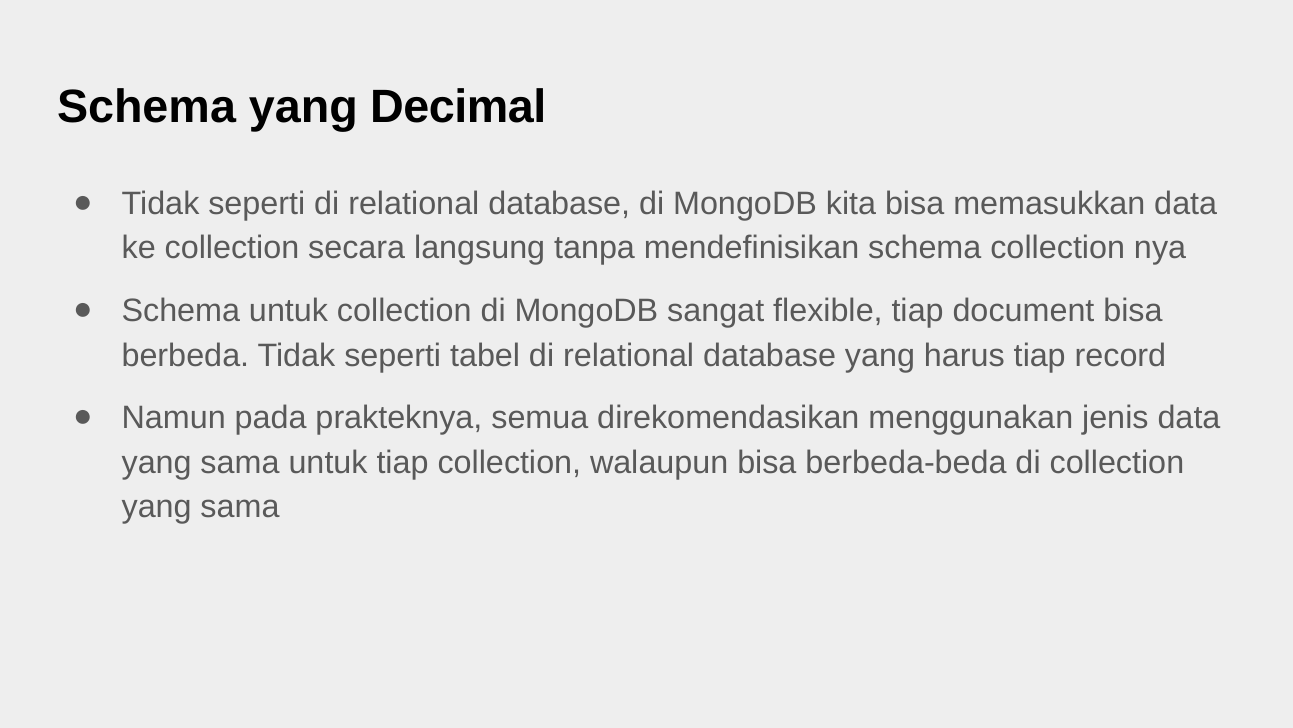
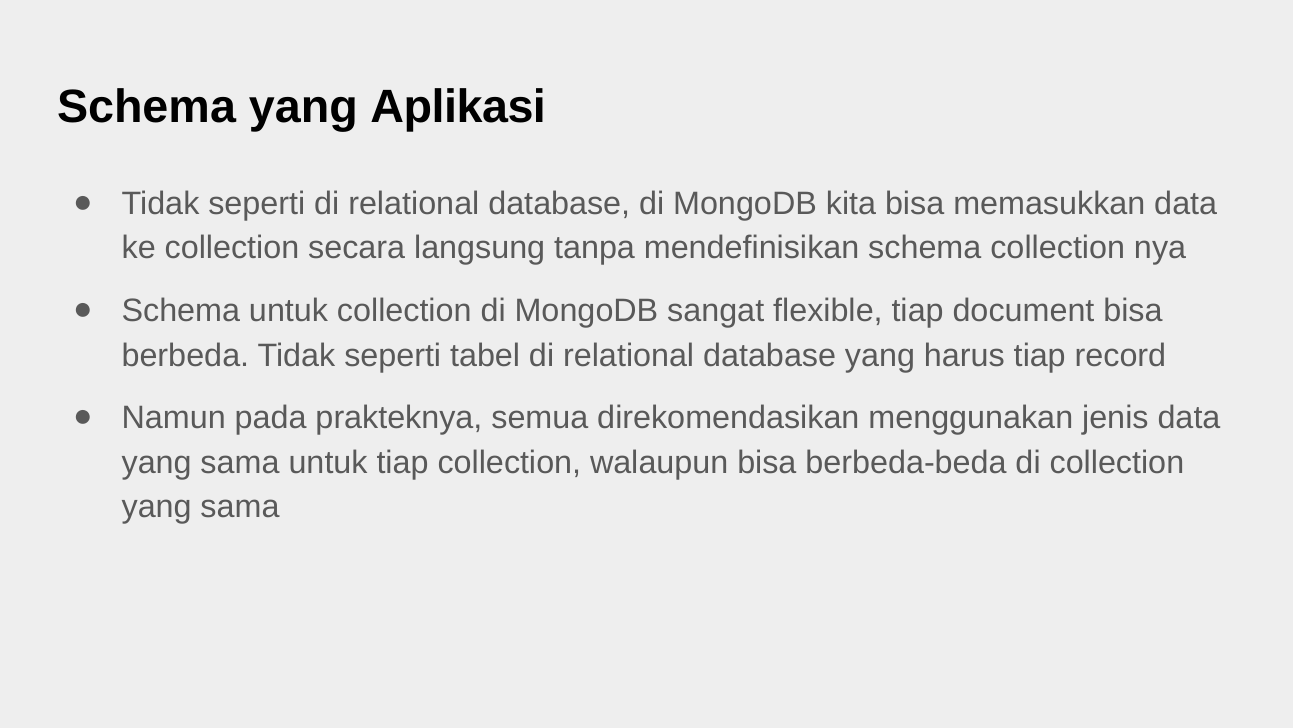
Decimal: Decimal -> Aplikasi
